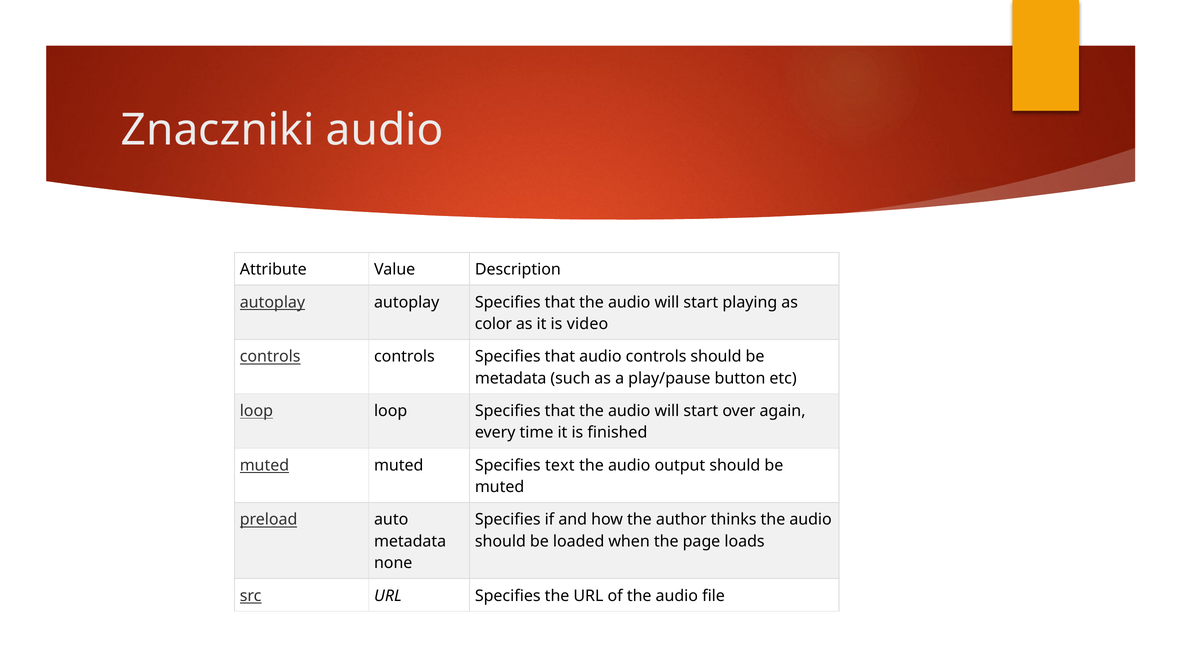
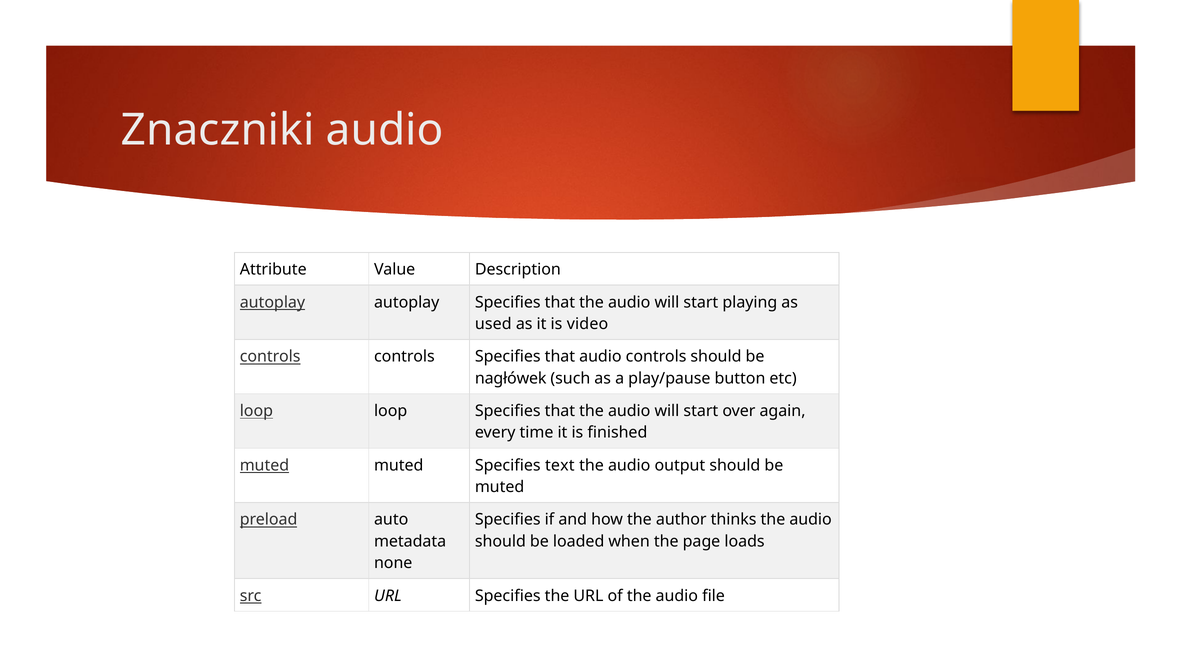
color: color -> used
metadata at (511, 378): metadata -> nagłówek
